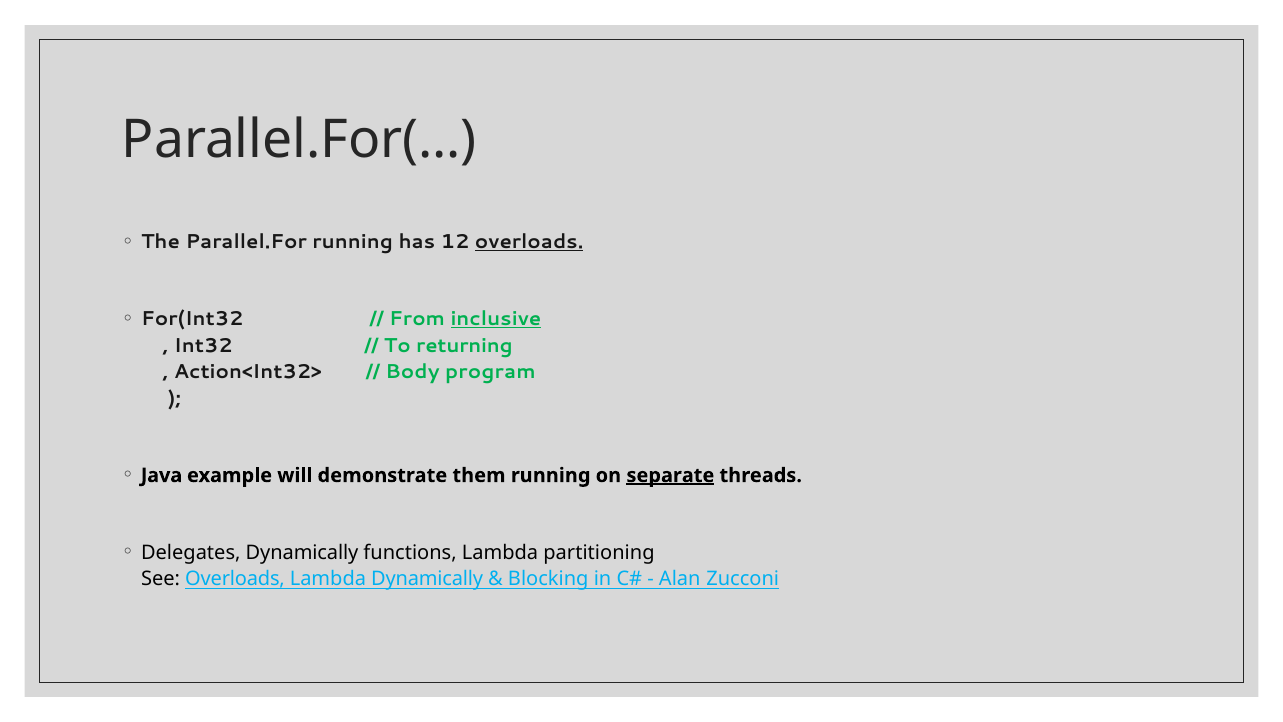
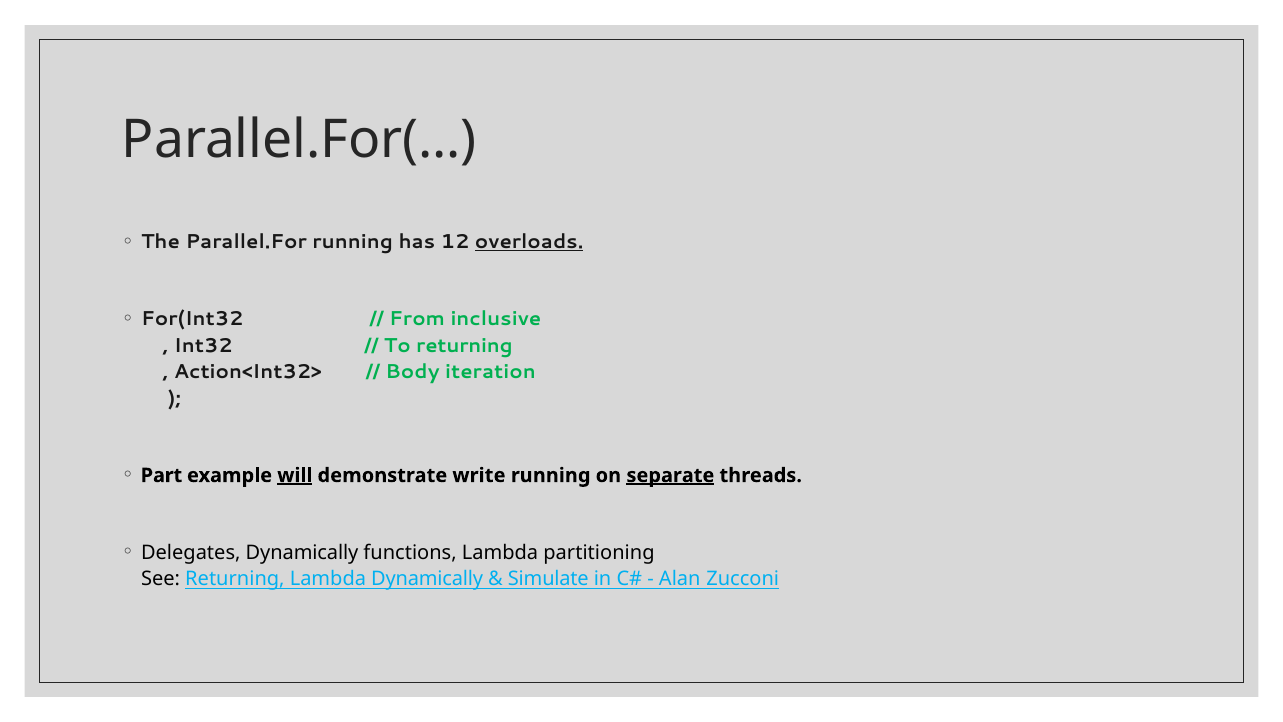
inclusive underline: present -> none
program: program -> iteration
Java: Java -> Part
will underline: none -> present
them: them -> write
See Overloads: Overloads -> Returning
Blocking: Blocking -> Simulate
